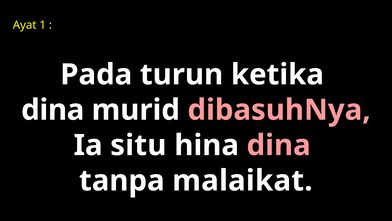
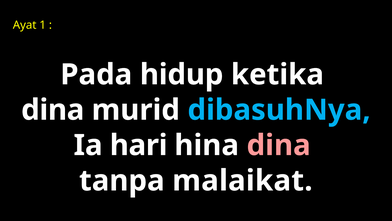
turun: turun -> hidup
dibasuhNya colour: pink -> light blue
situ: situ -> hari
